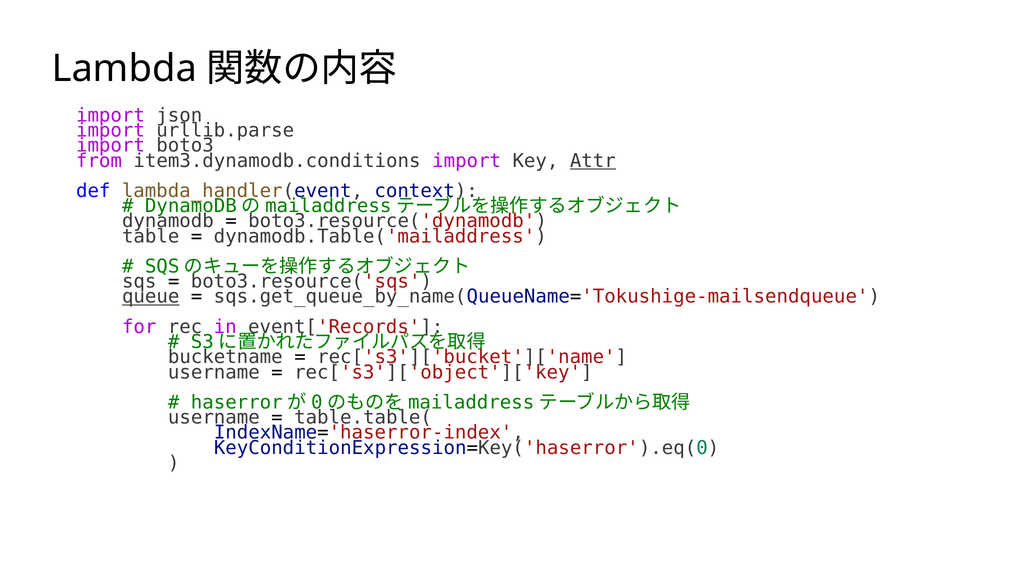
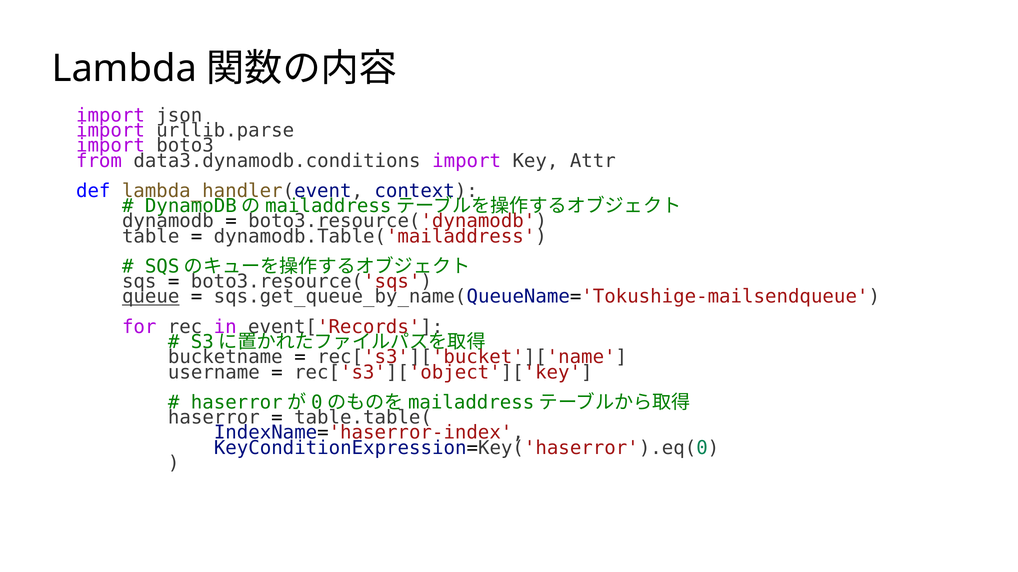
item3.dynamodb.conditions: item3.dynamodb.conditions -> data3.dynamodb.conditions
Attr underline: present -> none
username at (214, 418): username -> haserror
